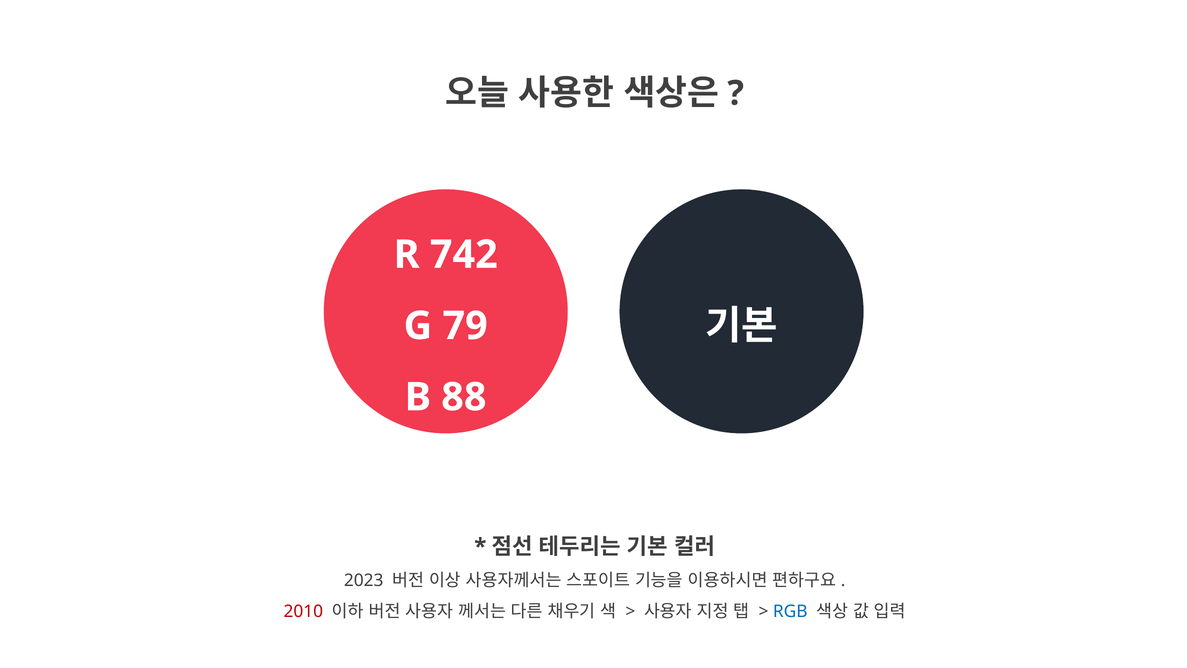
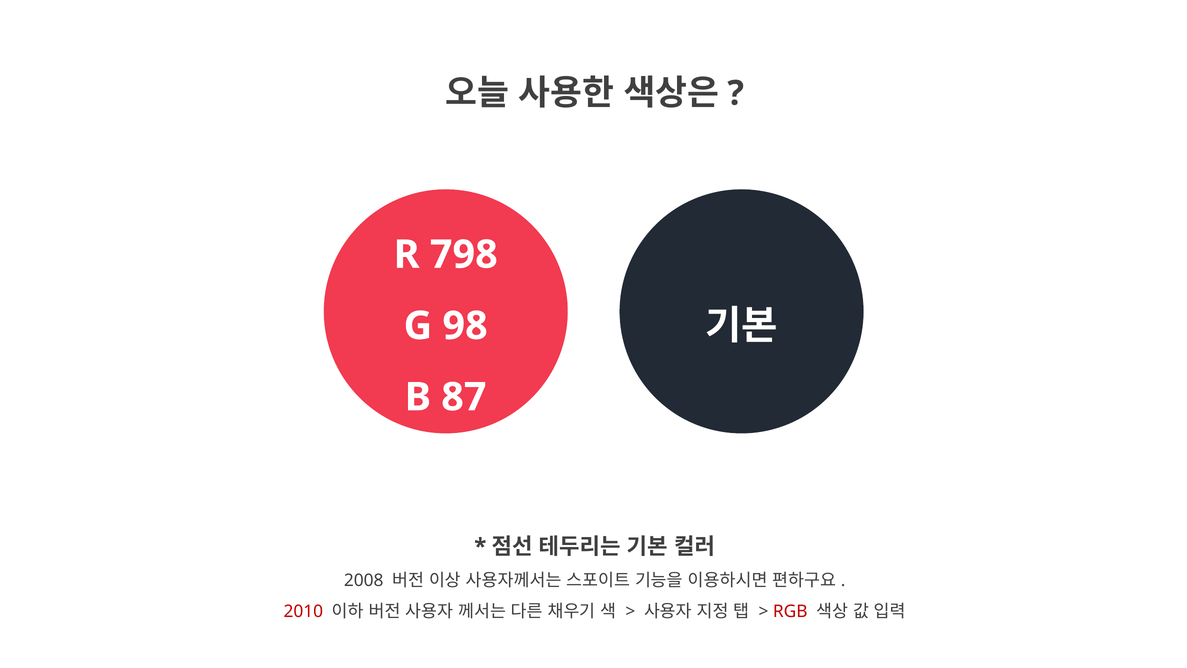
742: 742 -> 798
79: 79 -> 98
88: 88 -> 87
2023: 2023 -> 2008
RGB colour: blue -> red
